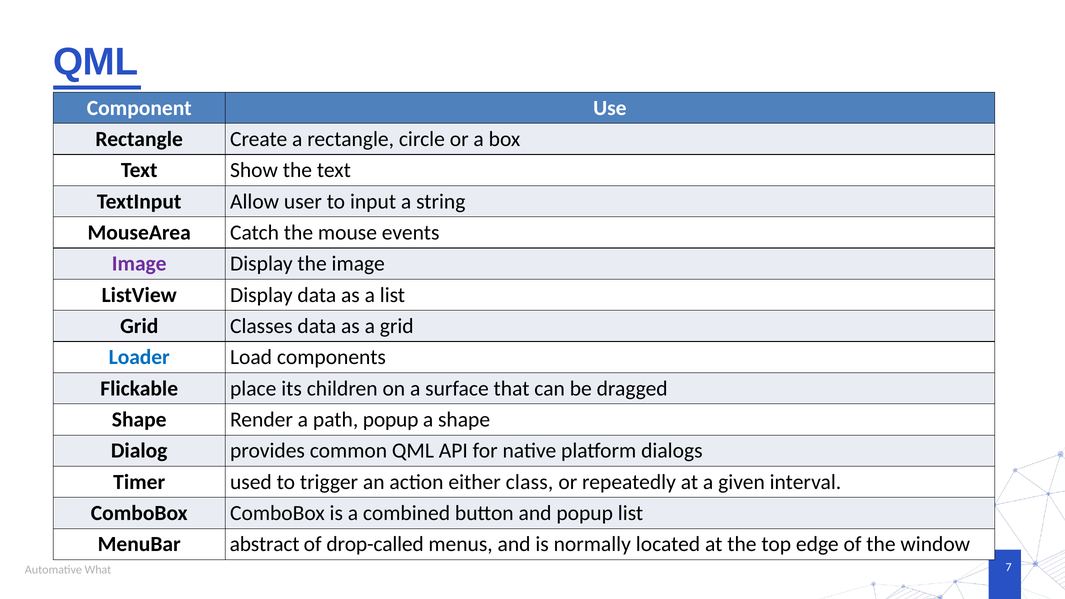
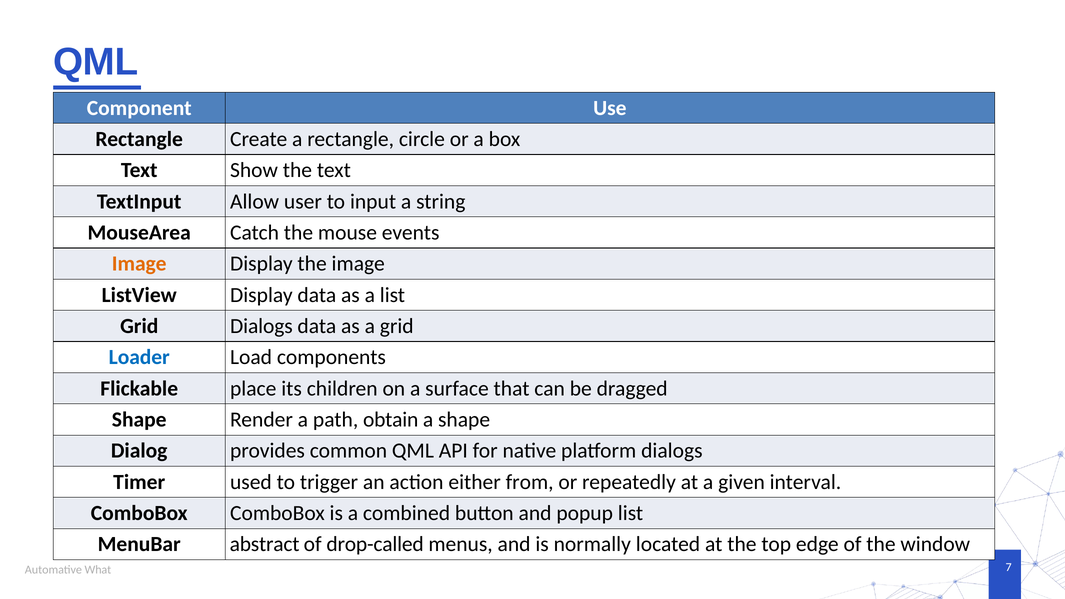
Image at (139, 264) colour: purple -> orange
Grid Classes: Classes -> Dialogs
path popup: popup -> obtain
class: class -> from
